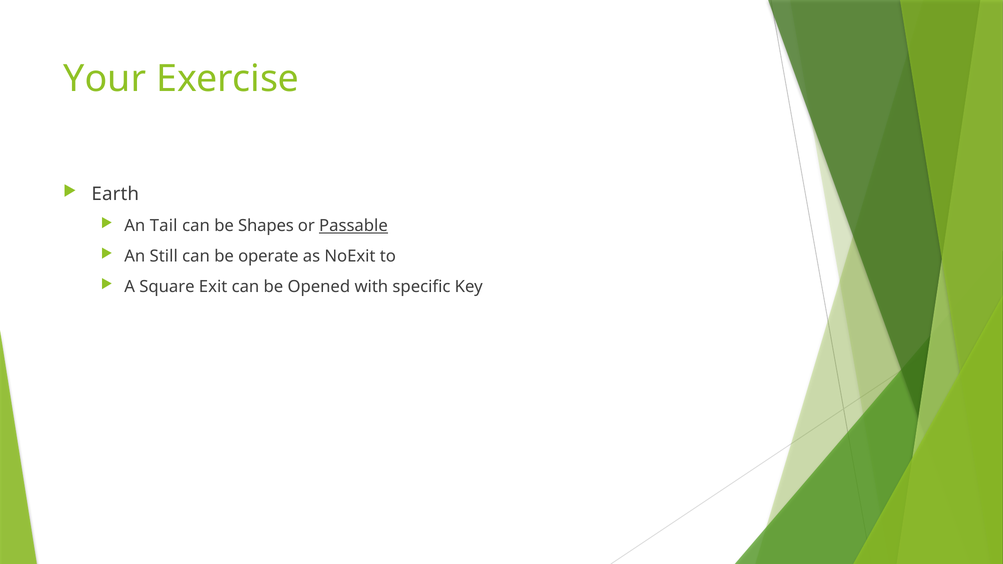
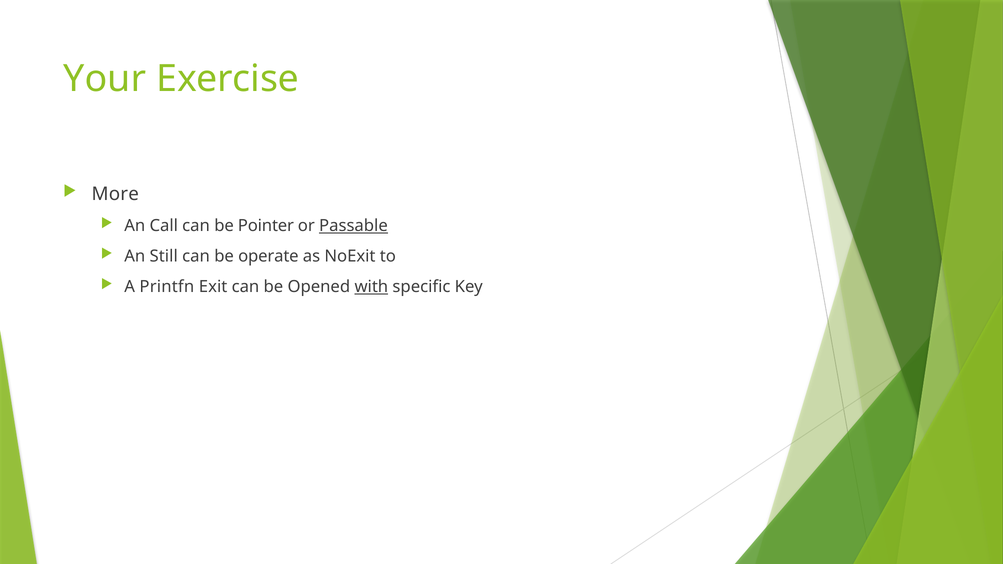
Earth: Earth -> More
Tail: Tail -> Call
Shapes: Shapes -> Pointer
Square: Square -> Printfn
with underline: none -> present
